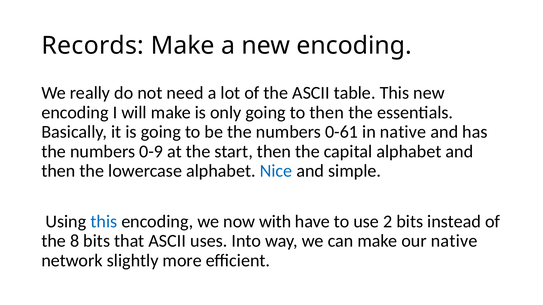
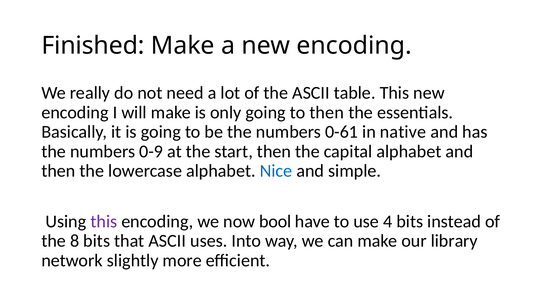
Records: Records -> Finished
this at (104, 222) colour: blue -> purple
with: with -> bool
2: 2 -> 4
our native: native -> library
